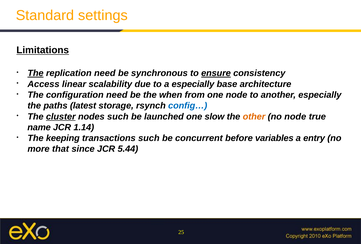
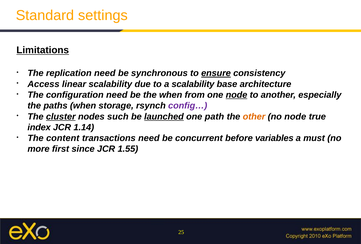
The at (36, 73) underline: present -> none
a especially: especially -> scalability
node at (237, 95) underline: none -> present
paths latest: latest -> when
config… colour: blue -> purple
launched underline: none -> present
slow: slow -> path
name: name -> index
keeping: keeping -> content
transactions such: such -> need
entry: entry -> must
that: that -> first
5.44: 5.44 -> 1.55
